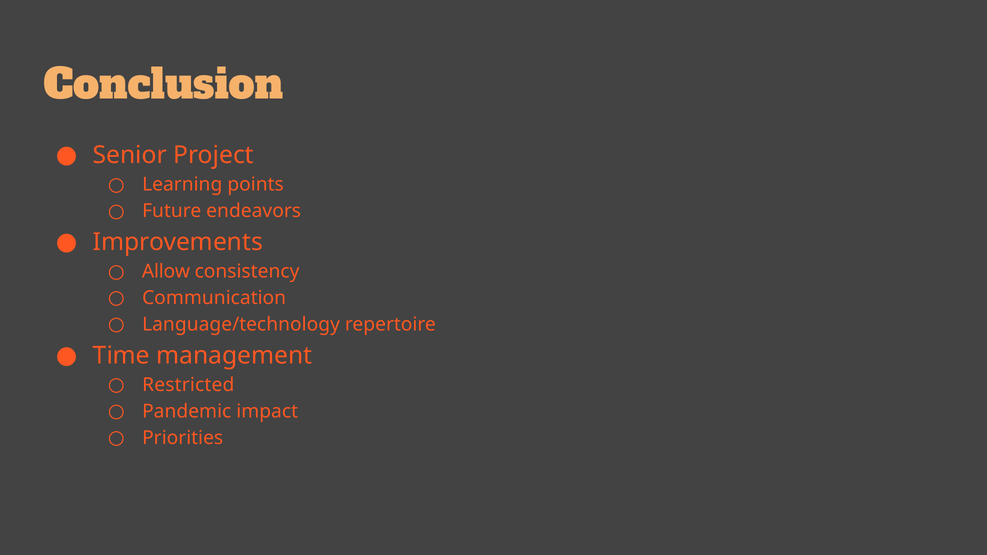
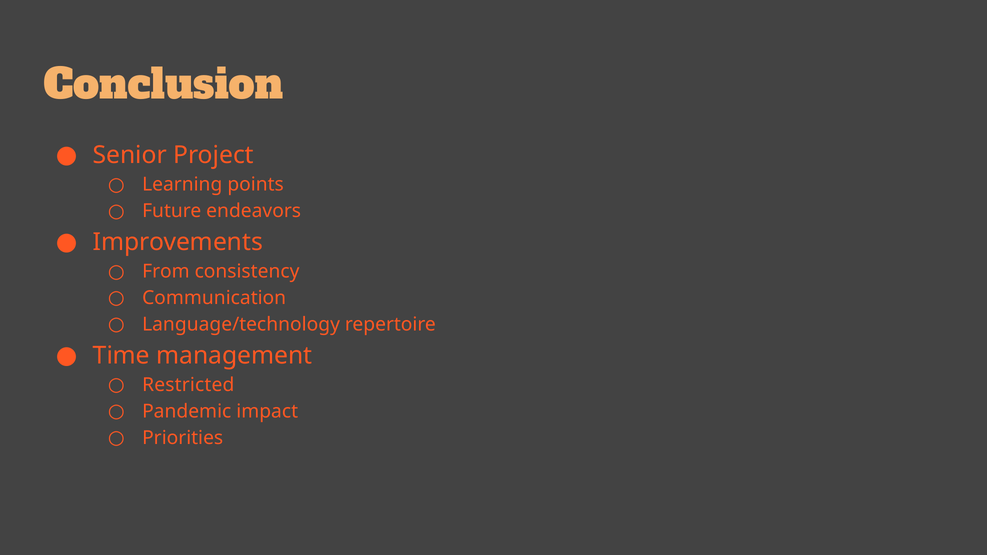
Allow: Allow -> From
